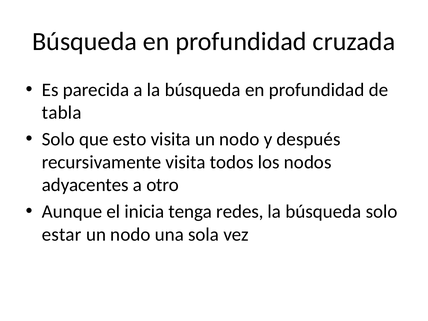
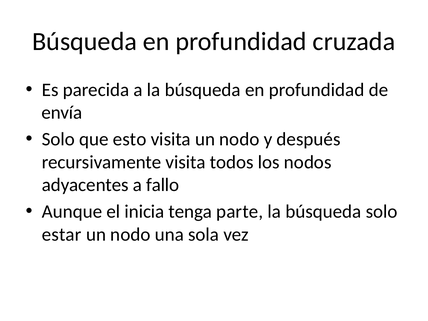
tabla: tabla -> envía
otro: otro -> fallo
redes: redes -> parte
